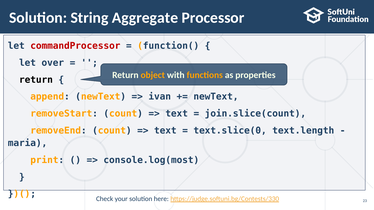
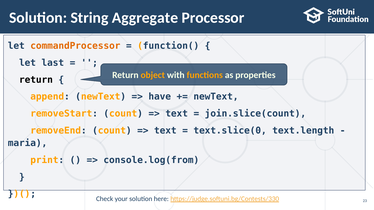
commandProcessor colour: red -> orange
over: over -> last
ivan: ivan -> have
console.log(most: console.log(most -> console.log(from
